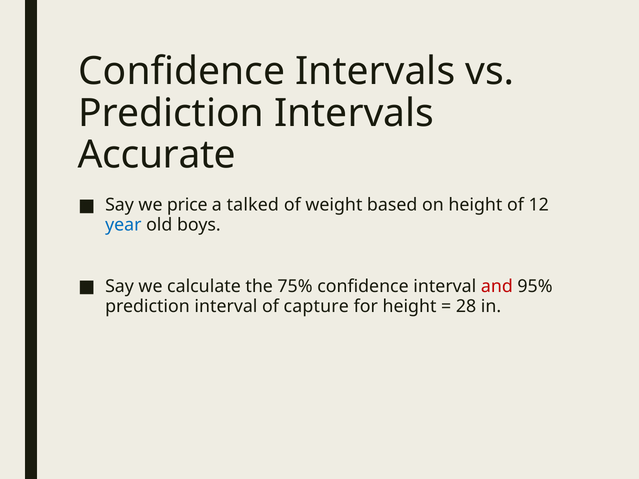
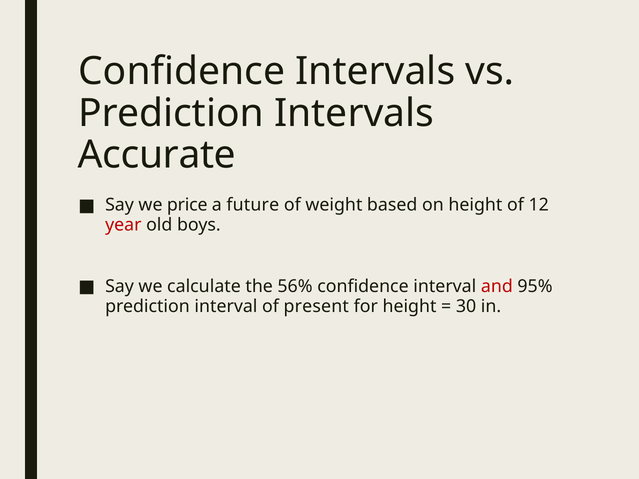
talked: talked -> future
year colour: blue -> red
75%: 75% -> 56%
capture: capture -> present
28: 28 -> 30
